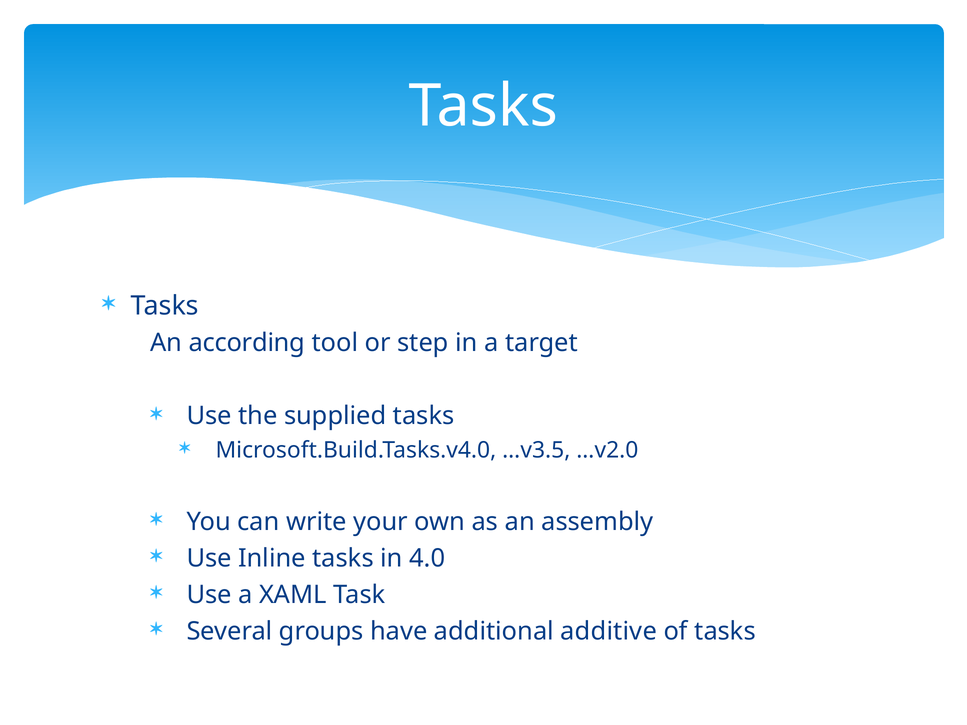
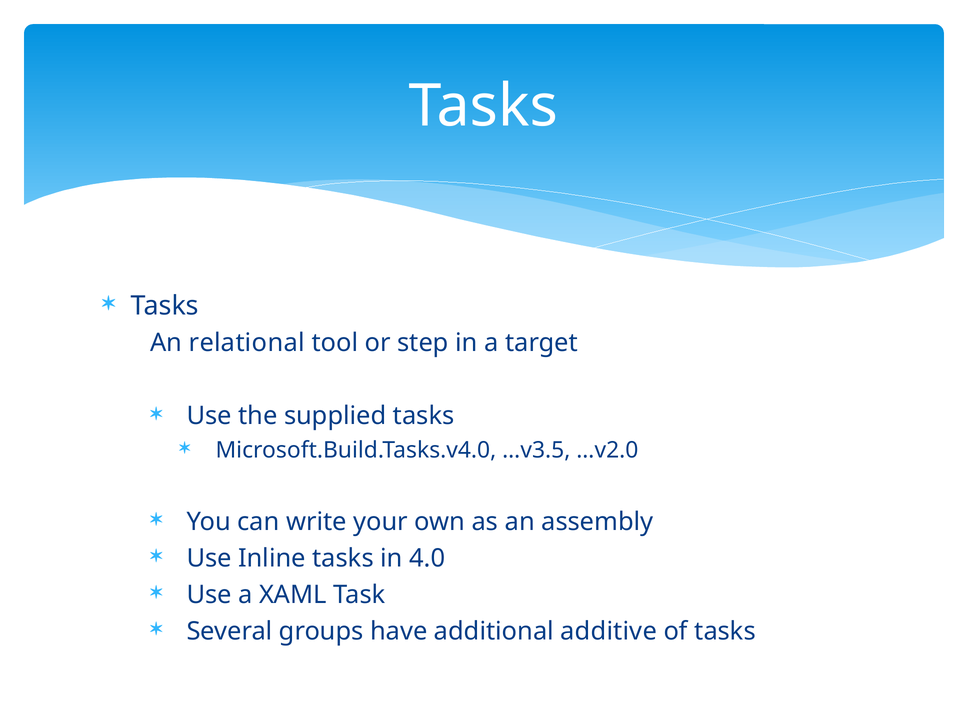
according: according -> relational
